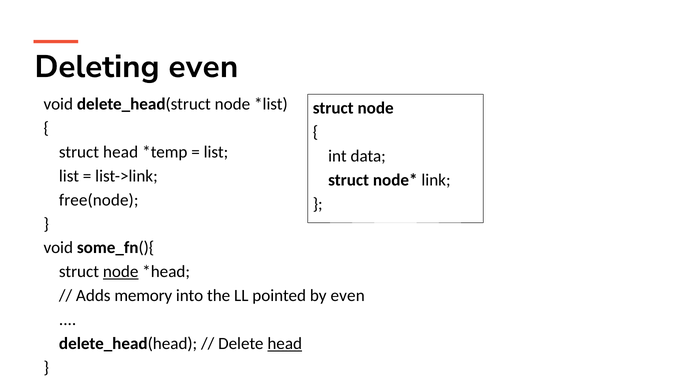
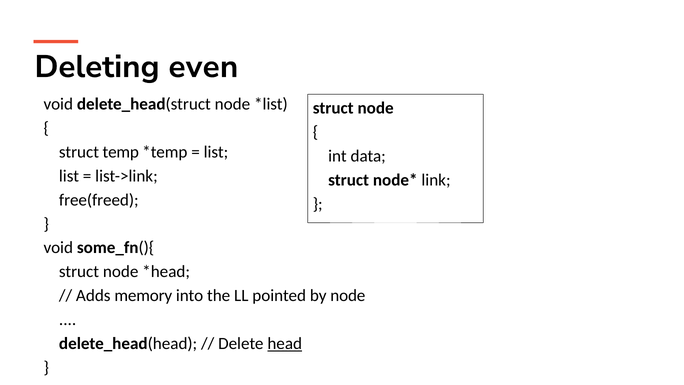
struct head: head -> temp
free(node: free(node -> free(freed
node at (121, 272) underline: present -> none
by even: even -> node
